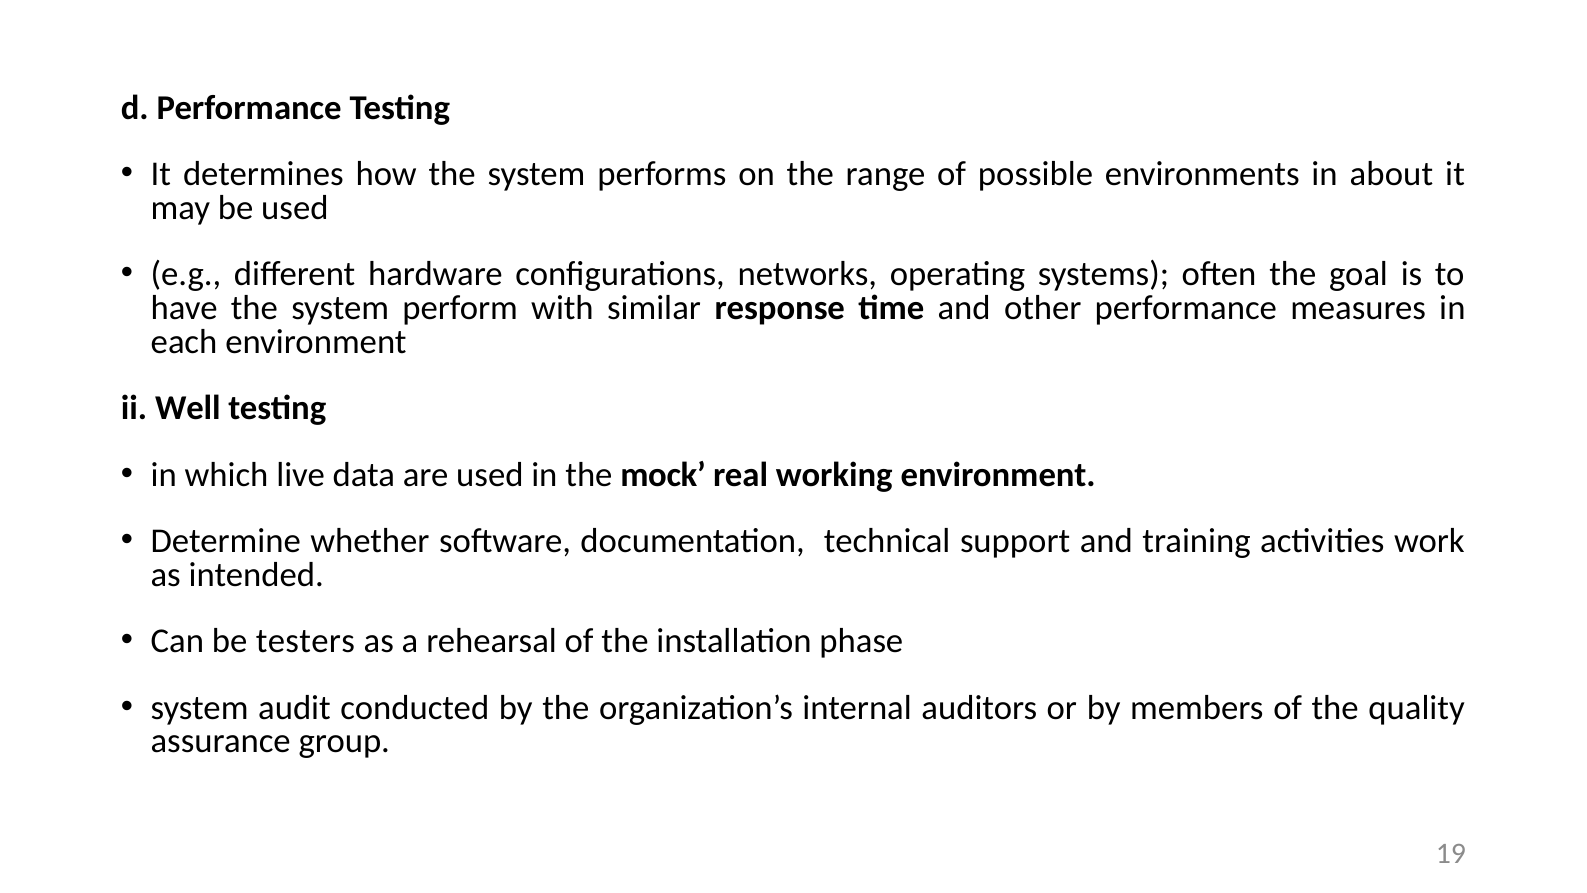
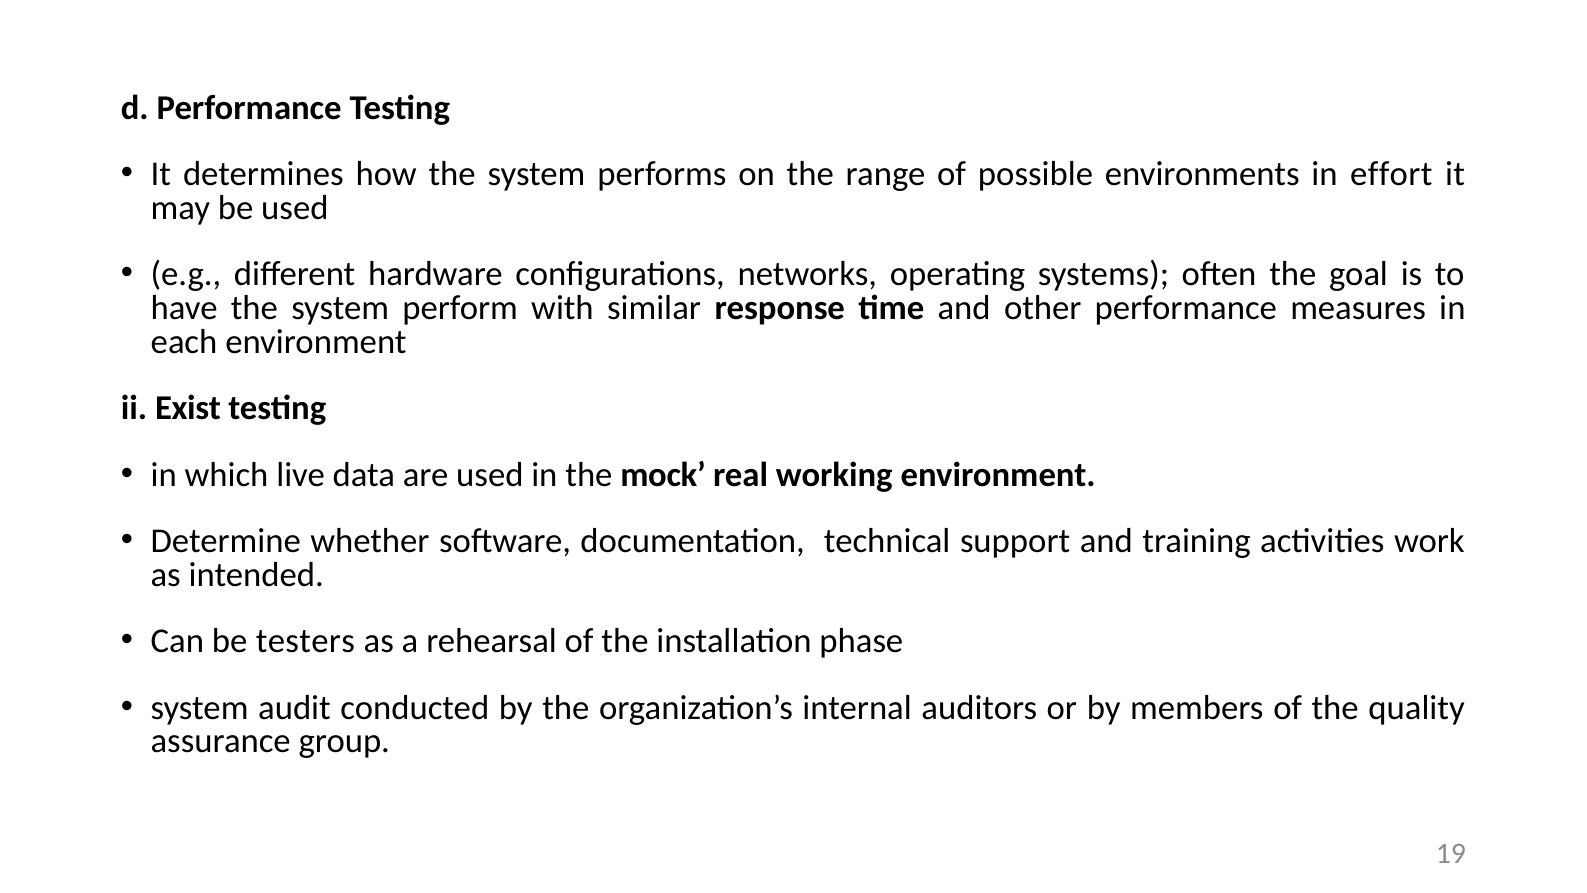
about: about -> effort
Well: Well -> Exist
